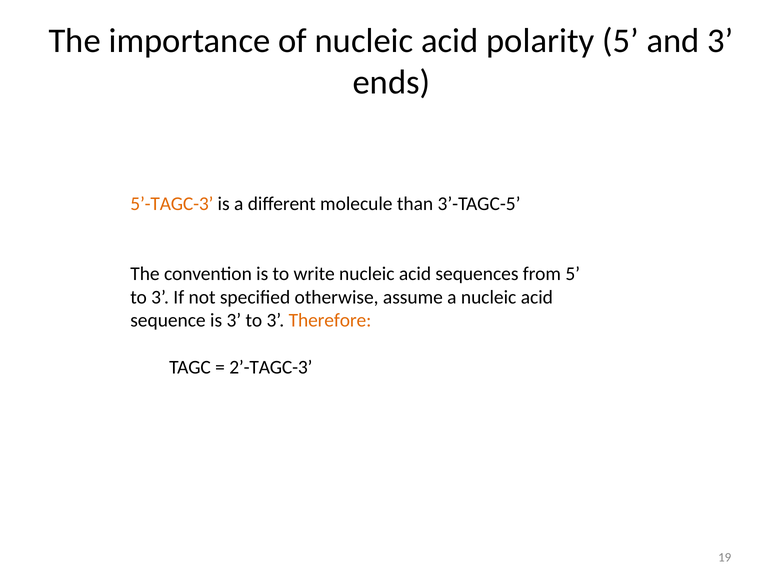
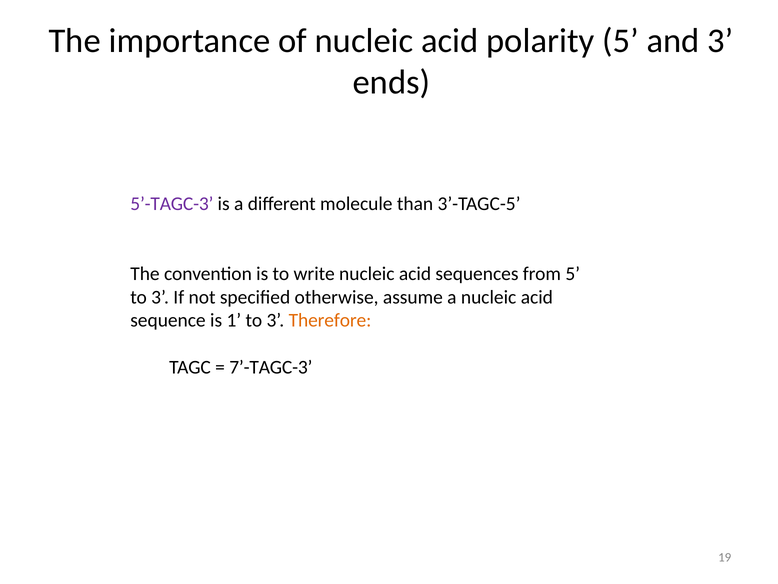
5’-TAGC-3 colour: orange -> purple
is 3: 3 -> 1
2’-TAGC-3: 2’-TAGC-3 -> 7’-TAGC-3
